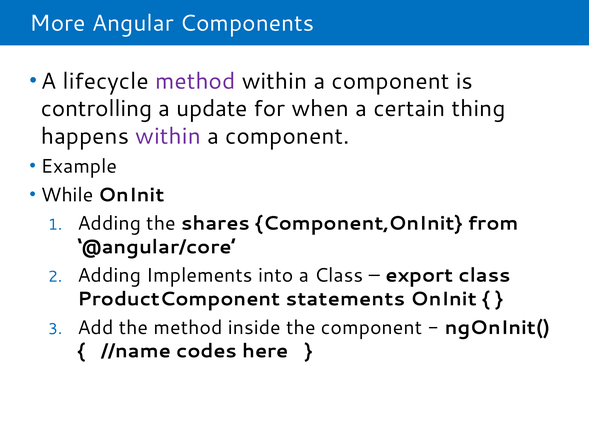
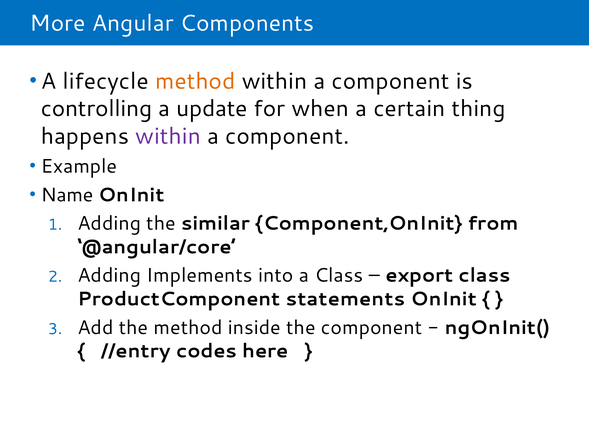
method at (195, 81) colour: purple -> orange
While: While -> Name
shares: shares -> similar
//name: //name -> //entry
